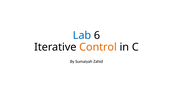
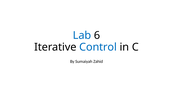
Control colour: orange -> blue
